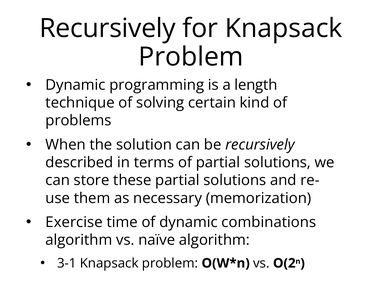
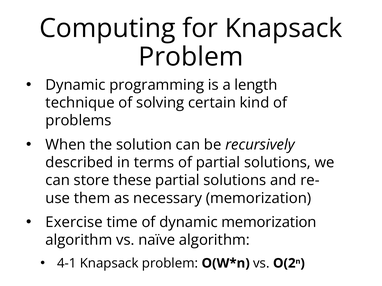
Recursively at (107, 28): Recursively -> Computing
dynamic combinations: combinations -> memorization
3-1: 3-1 -> 4-1
